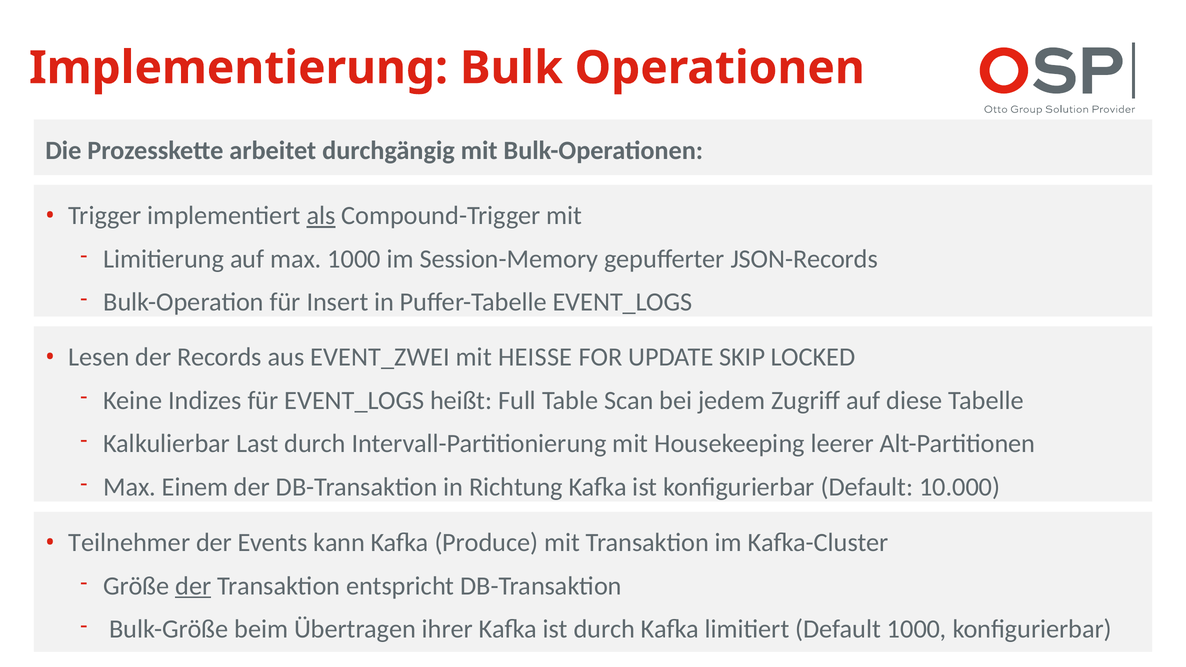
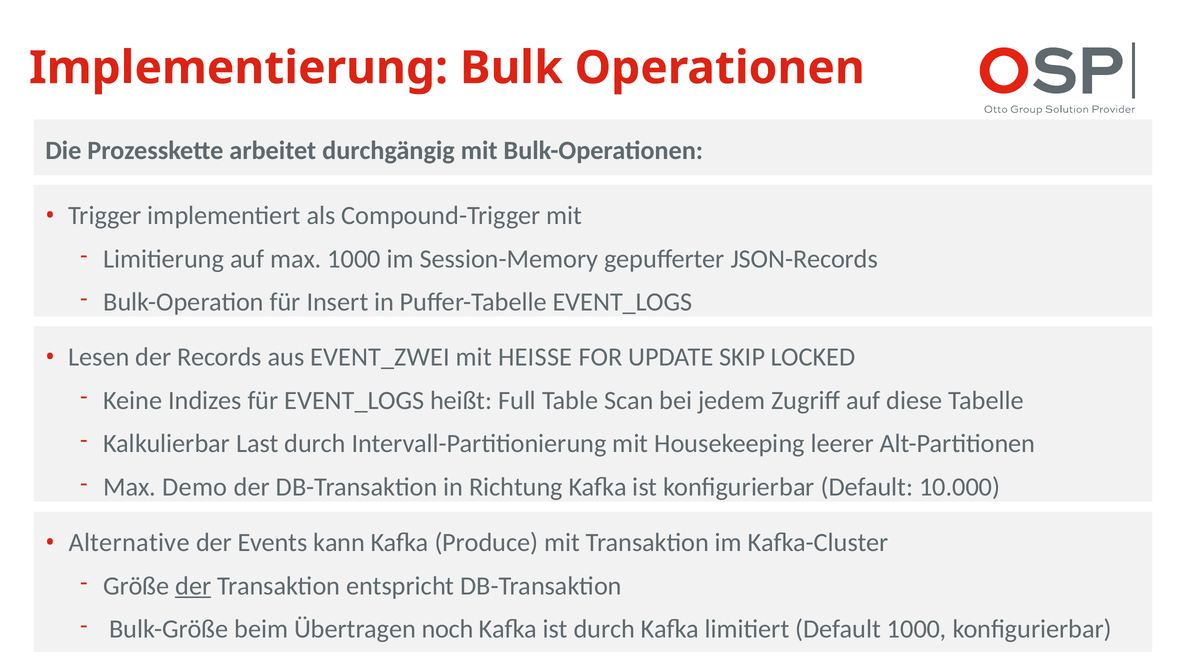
als underline: present -> none
Einem: Einem -> Demo
Teilnehmer: Teilnehmer -> Alternative
ihrer: ihrer -> noch
